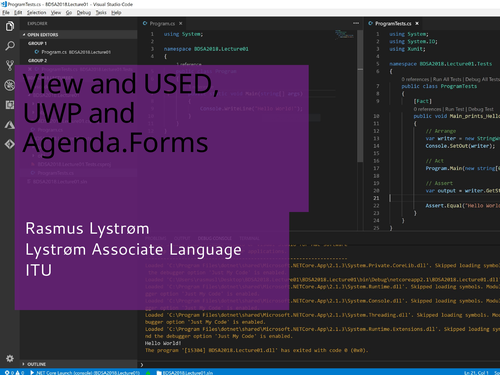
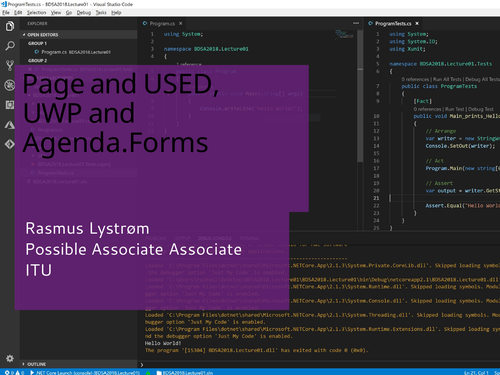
View: View -> Page
Lystrøm at (56, 249): Lystrøm -> Possible
Associate Language: Language -> Associate
